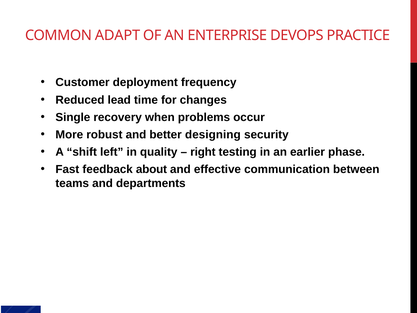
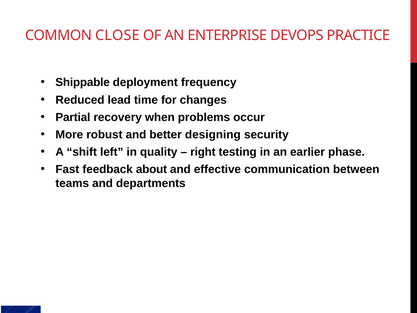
ADAPT: ADAPT -> CLOSE
Customer: Customer -> Shippable
Single: Single -> Partial
